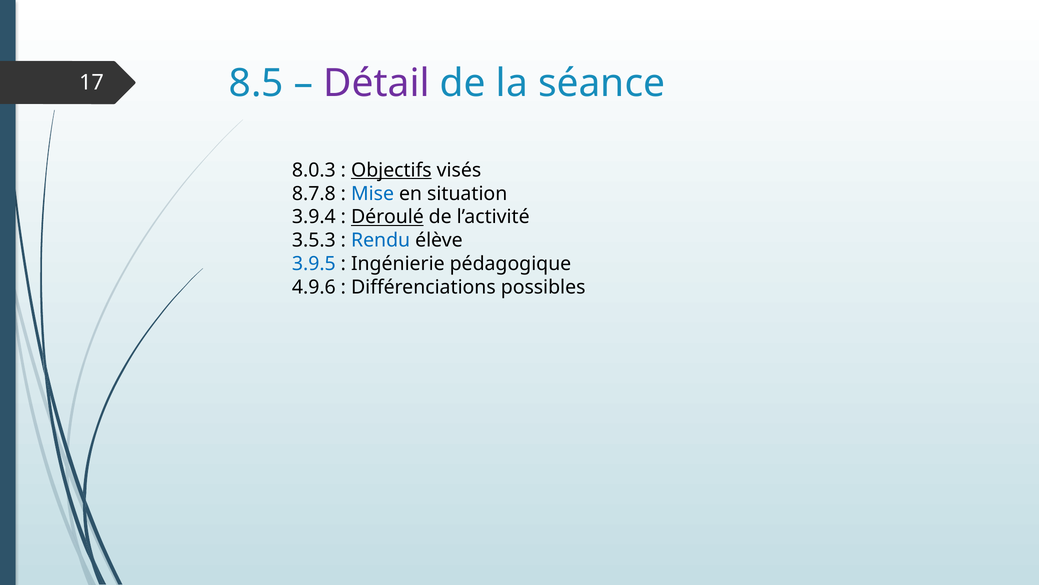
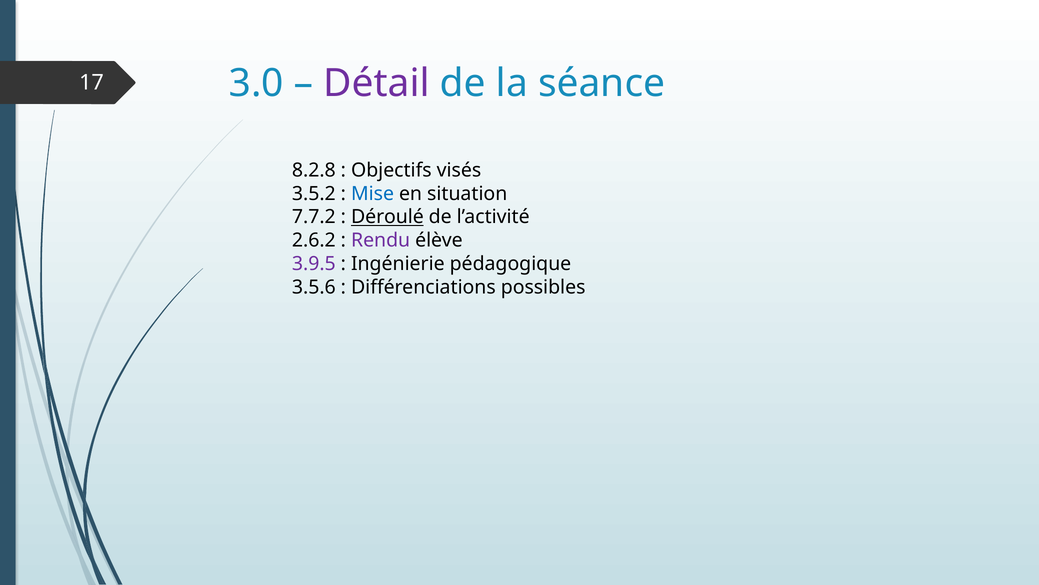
8.5: 8.5 -> 3.0
8.0.3: 8.0.3 -> 8.2.8
Objectifs underline: present -> none
8.7.8: 8.7.8 -> 3.5.2
3.9.4: 3.9.4 -> 7.7.2
3.5.3: 3.5.3 -> 2.6.2
Rendu colour: blue -> purple
3.9.5 colour: blue -> purple
4.9.6: 4.9.6 -> 3.5.6
